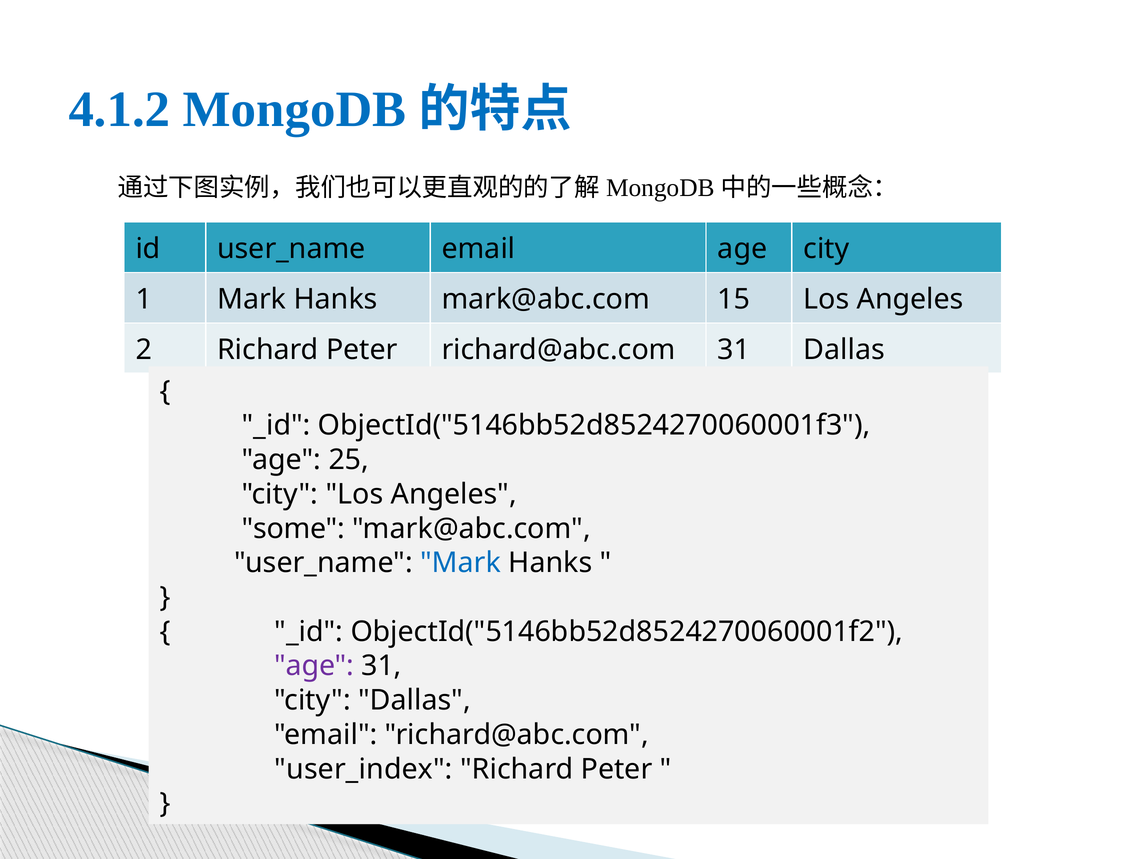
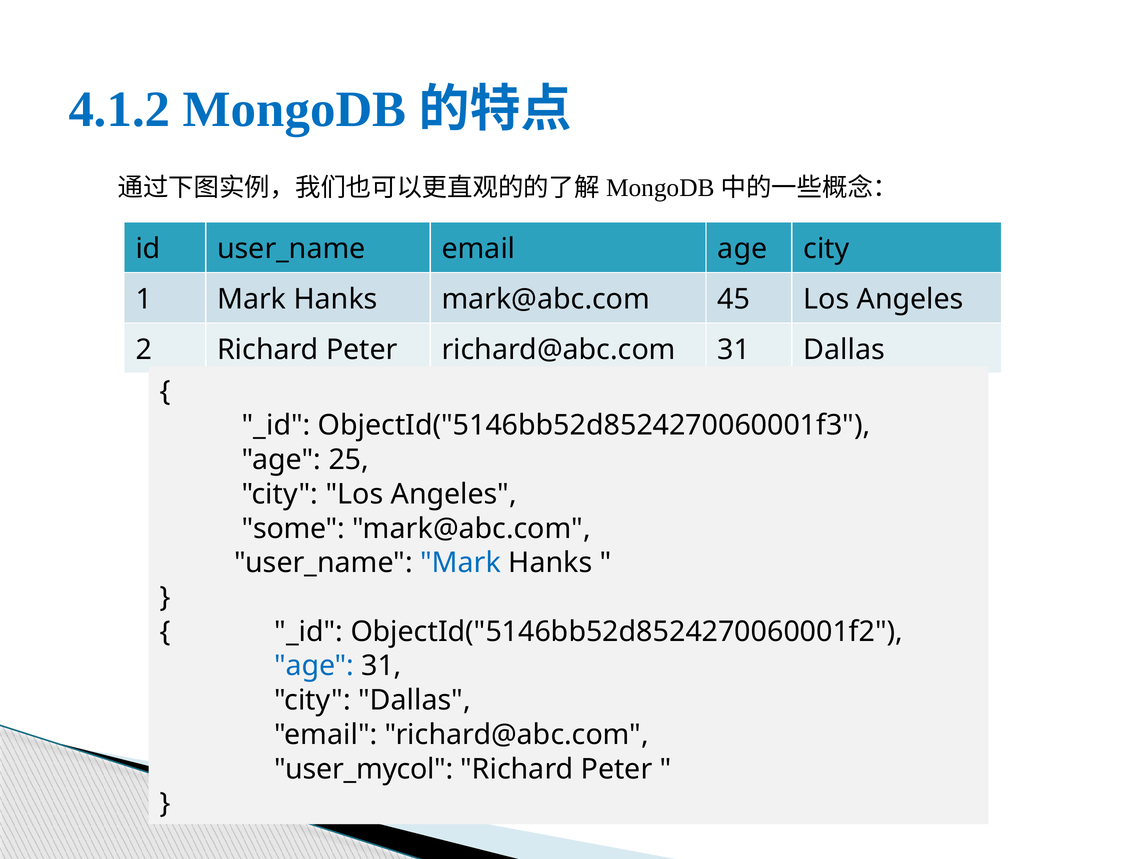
15: 15 -> 45
age at (314, 666) colour: purple -> blue
user_index: user_index -> user_mycol
